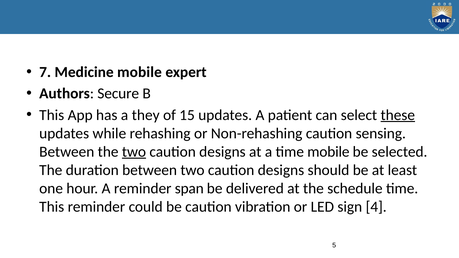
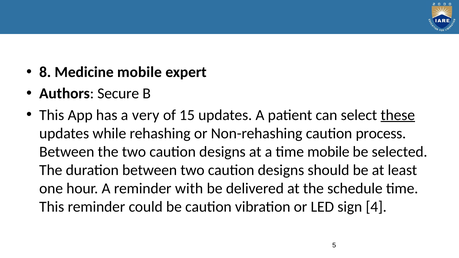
7: 7 -> 8
they: they -> very
sensing: sensing -> process
two at (134, 152) underline: present -> none
span: span -> with
